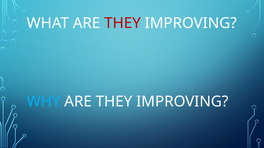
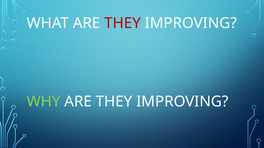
WHY colour: light blue -> light green
